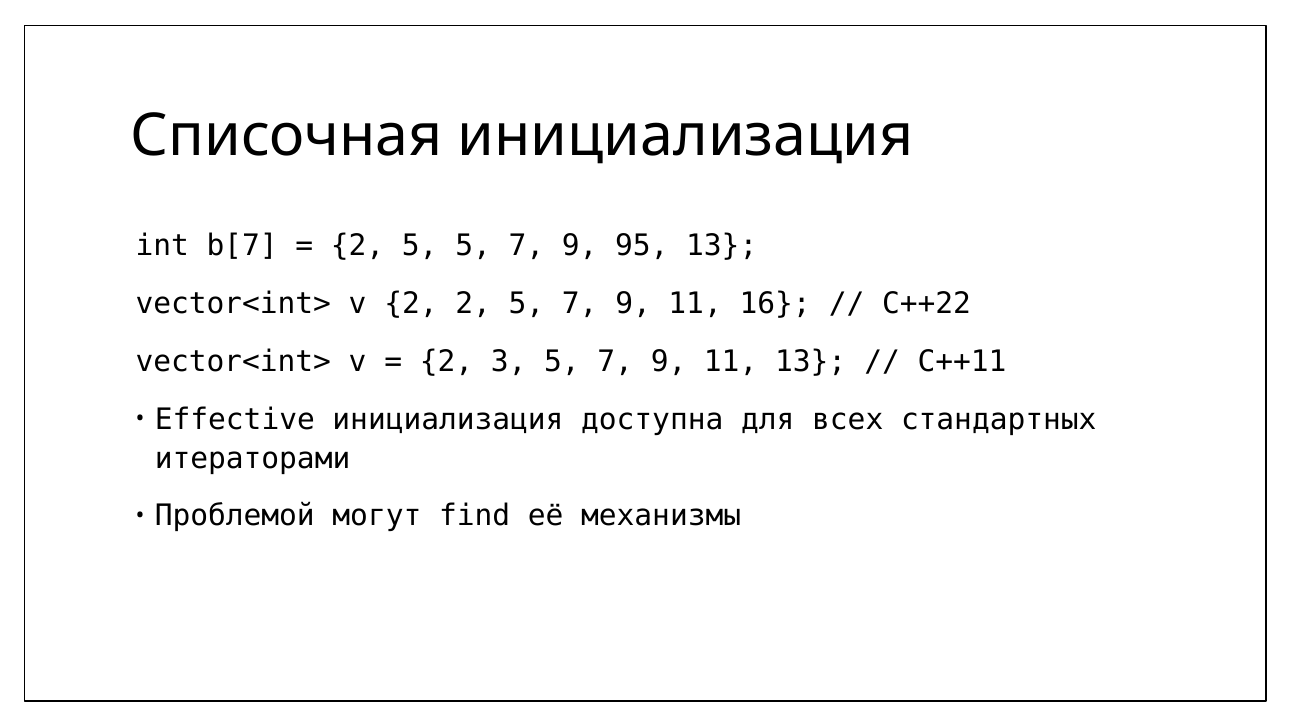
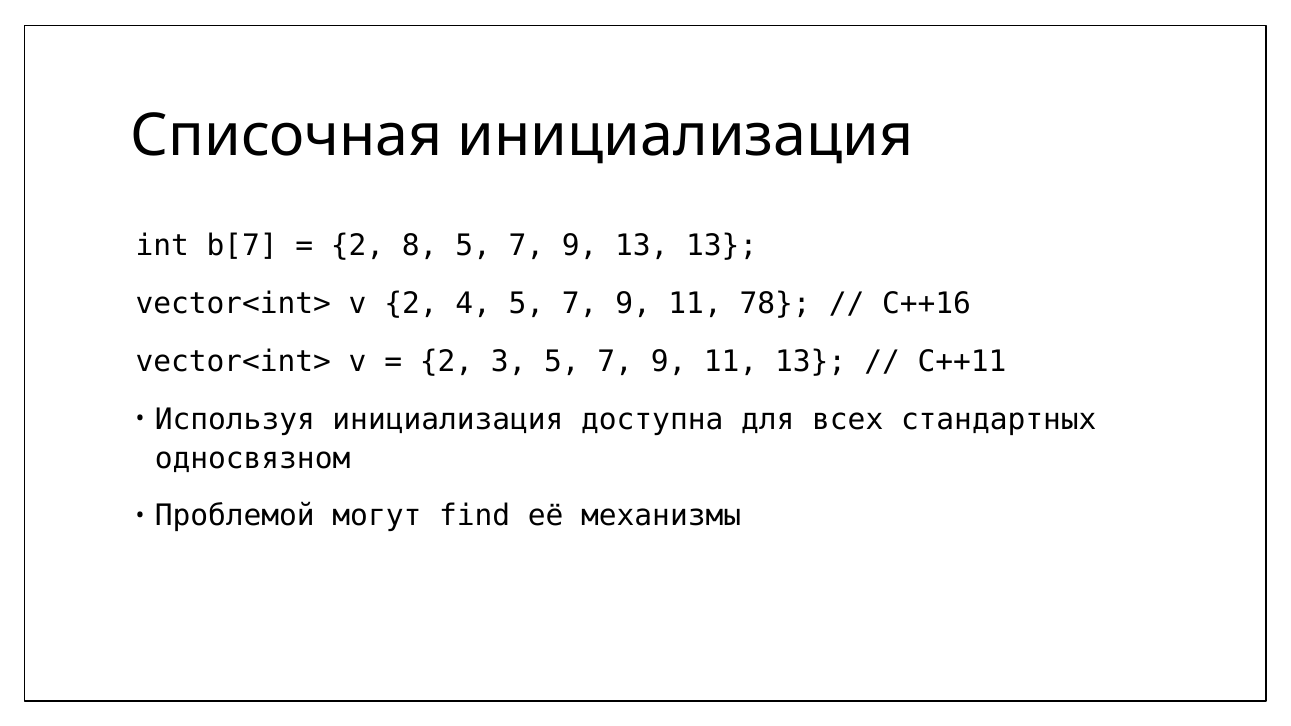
5 at (420, 246): 5 -> 8
9 95: 95 -> 13
2 2: 2 -> 4
16: 16 -> 78
С++22: С++22 -> С++16
Effective: Effective -> Используя
итераторами: итераторами -> односвязном
